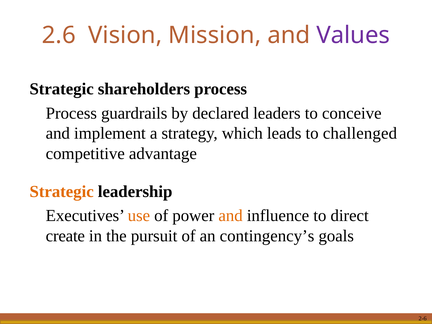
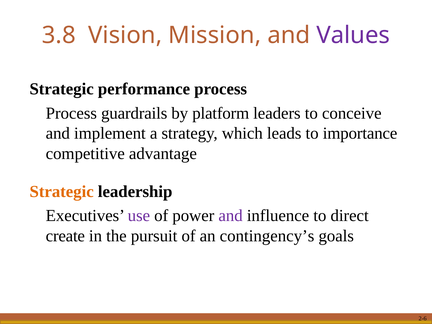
2.6: 2.6 -> 3.8
shareholders: shareholders -> performance
declared: declared -> platform
challenged: challenged -> importance
use colour: orange -> purple
and at (231, 216) colour: orange -> purple
